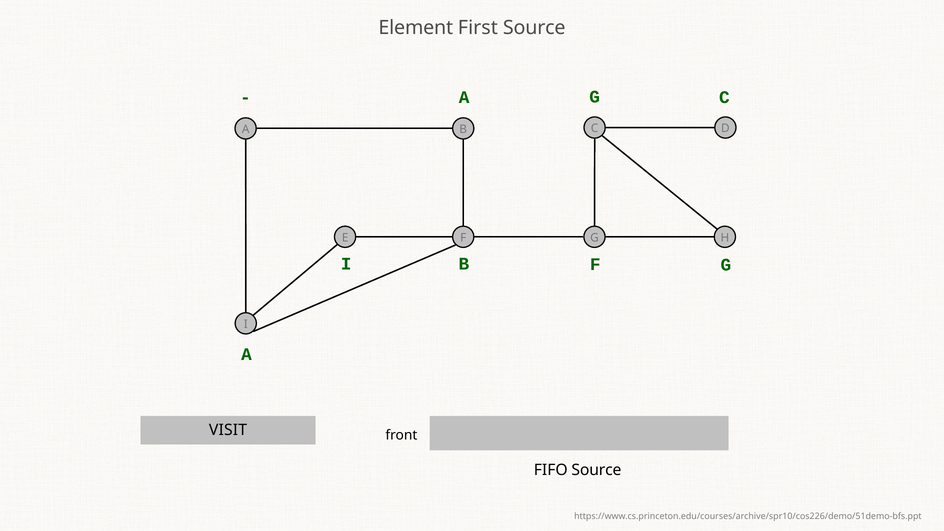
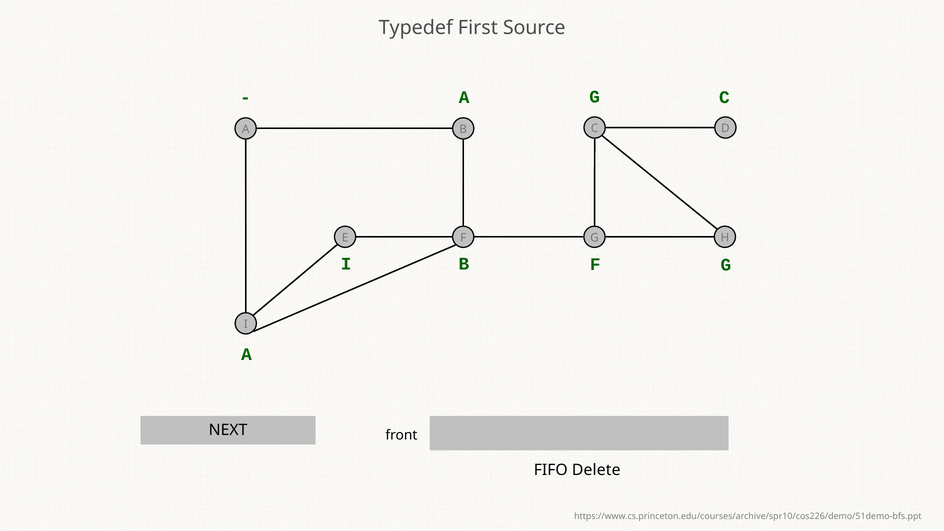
Element: Element -> Typedef
VISIT: VISIT -> NEXT
FIFO Source: Source -> Delete
